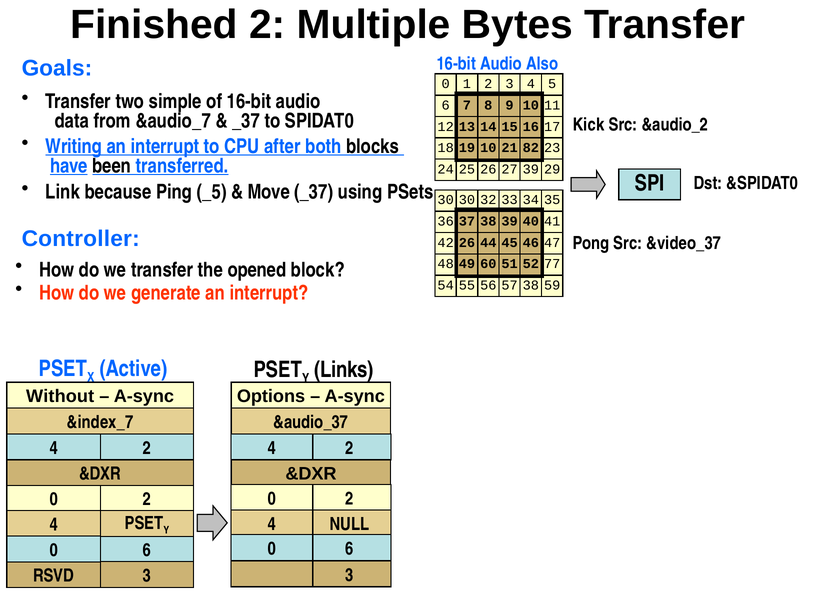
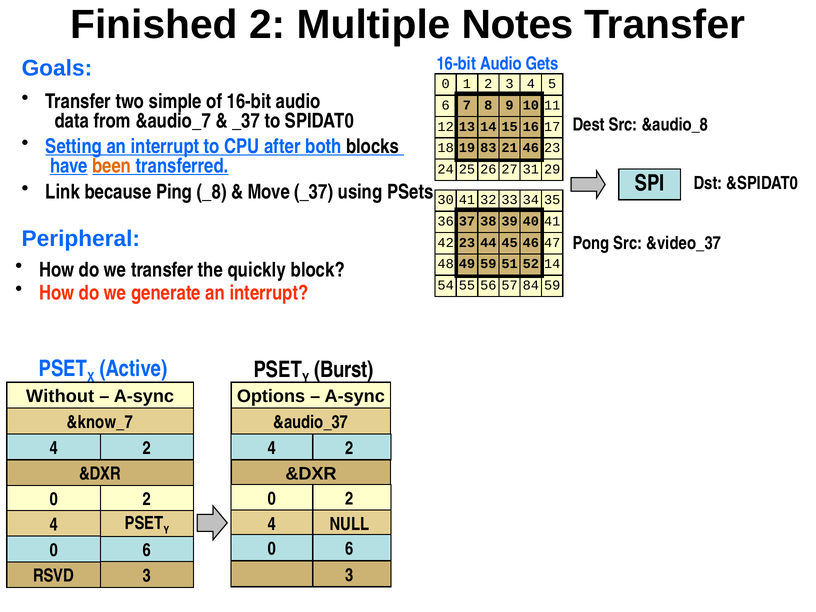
Bytes: Bytes -> Notes
Also: Also -> Gets
Kick: Kick -> Dest
&audio_2: &audio_2 -> &audio_8
Writing: Writing -> Setting
19 10: 10 -> 83
21 82: 82 -> 46
been colour: black -> orange
27 39: 39 -> 31
_5: _5 -> _8
30 30: 30 -> 41
Controller: Controller -> Peripheral
42 26: 26 -> 23
opened: opened -> quickly
49 60: 60 -> 59
52 77: 77 -> 14
57 38: 38 -> 84
Links: Links -> Burst
&index_7: &index_7 -> &know_7
